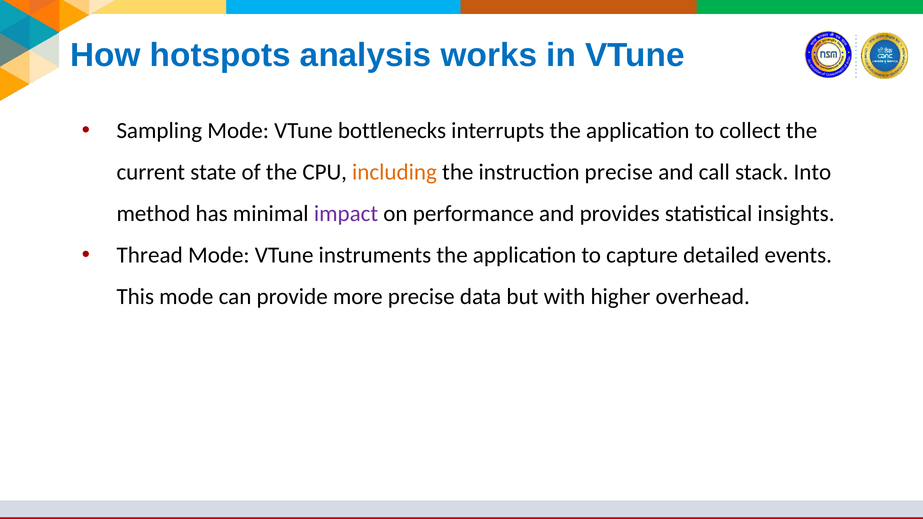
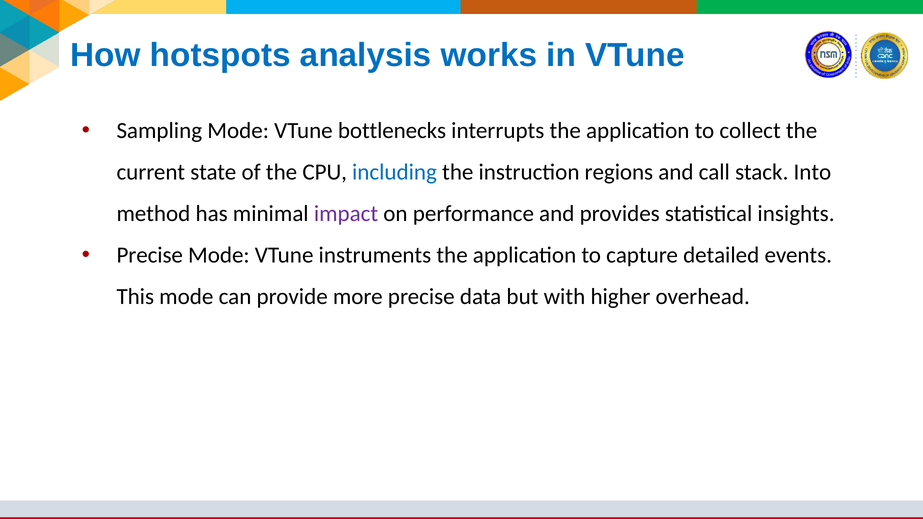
including colour: orange -> blue
instruction precise: precise -> regions
Thread at (150, 255): Thread -> Precise
